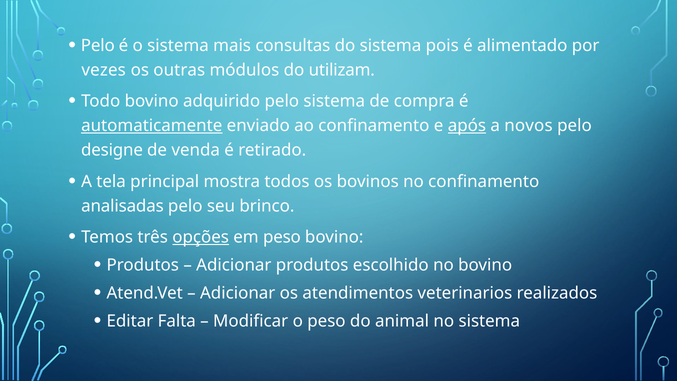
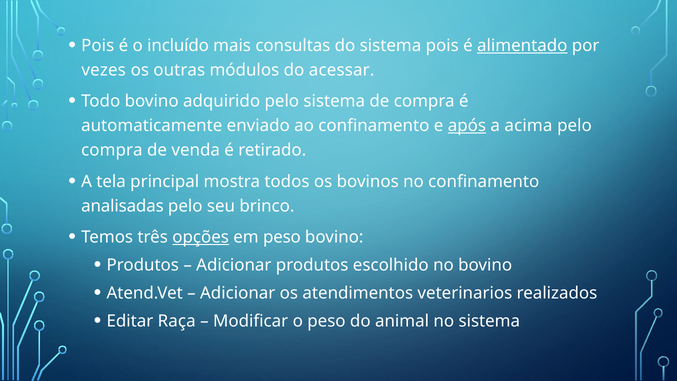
Pelo at (98, 46): Pelo -> Pois
o sistema: sistema -> incluído
alimentado underline: none -> present
utilizam: utilizam -> acessar
automaticamente underline: present -> none
novos: novos -> acima
designe at (112, 150): designe -> compra
Falta: Falta -> Raça
